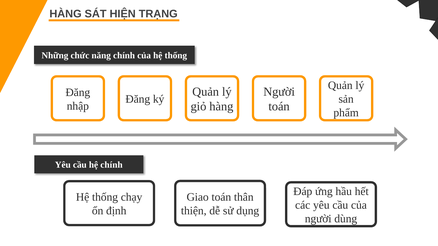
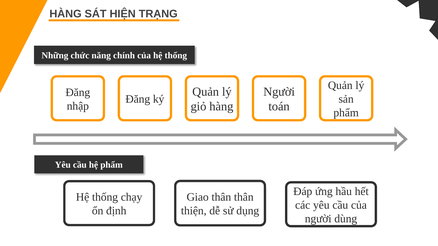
hệ chính: chính -> phẩm
Giao toán: toán -> thân
